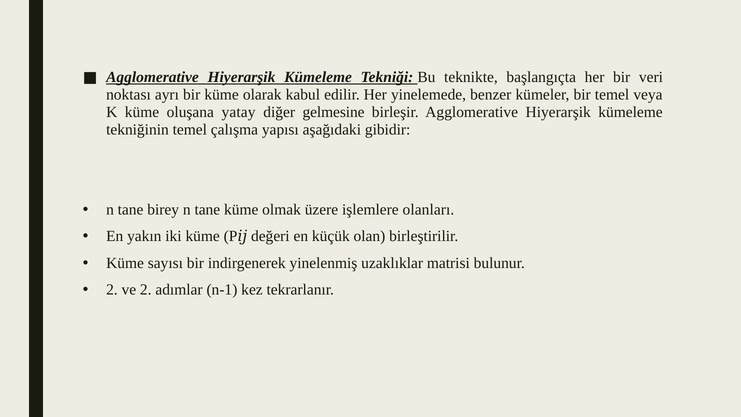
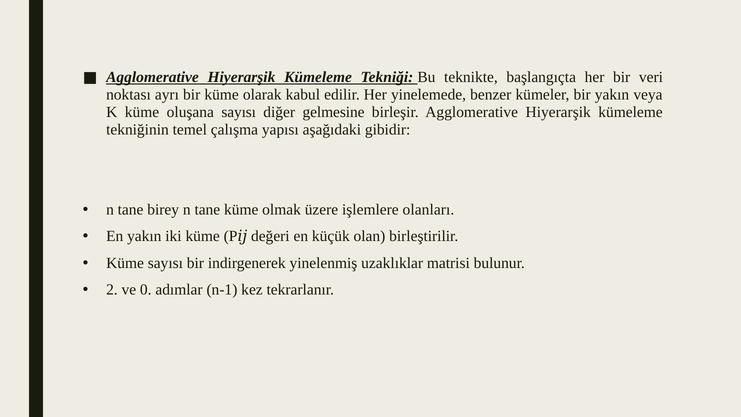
bir temel: temel -> yakın
oluşana yatay: yatay -> sayısı
ve 2: 2 -> 0
